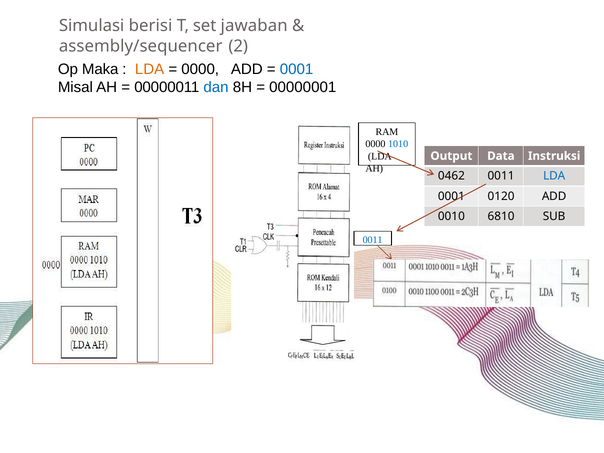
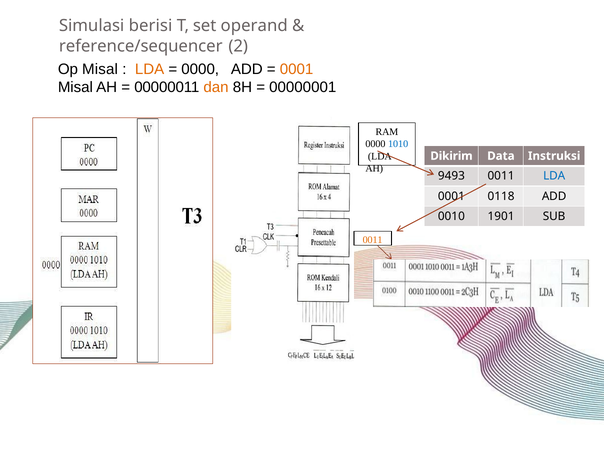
jawaban: jawaban -> operand
assembly/sequencer: assembly/sequencer -> reference/sequencer
Op Maka: Maka -> Misal
0001 at (297, 69) colour: blue -> orange
dan colour: blue -> orange
Output: Output -> Dikirim
0462: 0462 -> 9493
0120: 0120 -> 0118
6810: 6810 -> 1901
0011 at (373, 240) colour: blue -> orange
